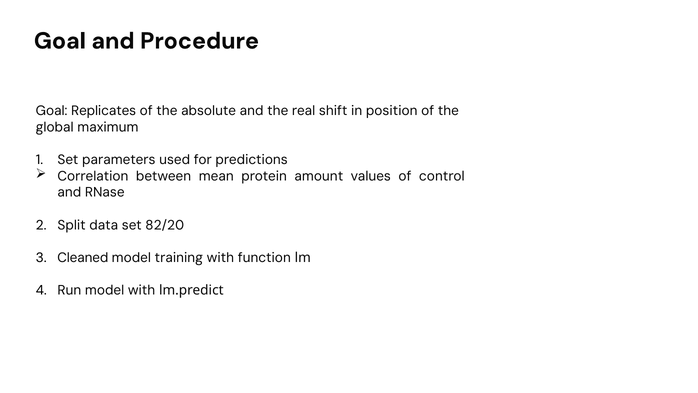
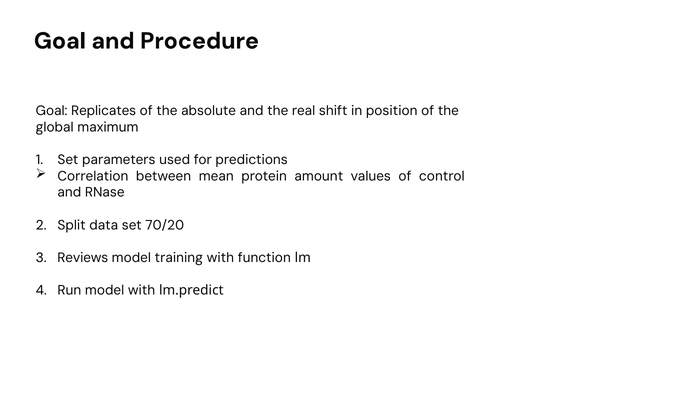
82/20: 82/20 -> 70/20
Cleaned: Cleaned -> Reviews
